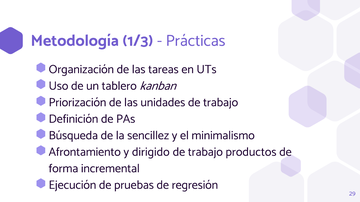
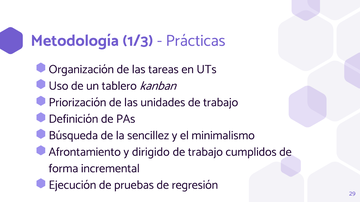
productos: productos -> cumplidos
